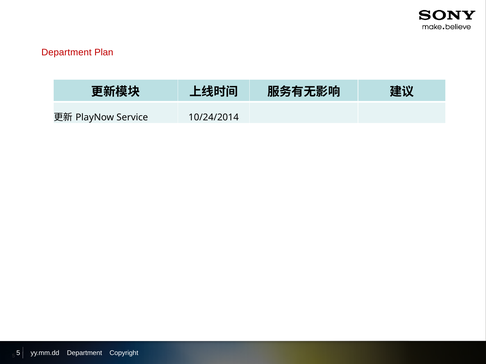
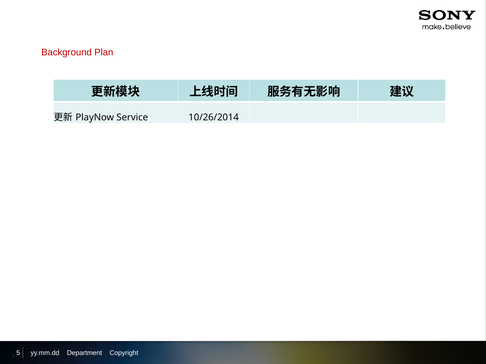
Department at (66, 52): Department -> Background
10/24/2014: 10/24/2014 -> 10/26/2014
